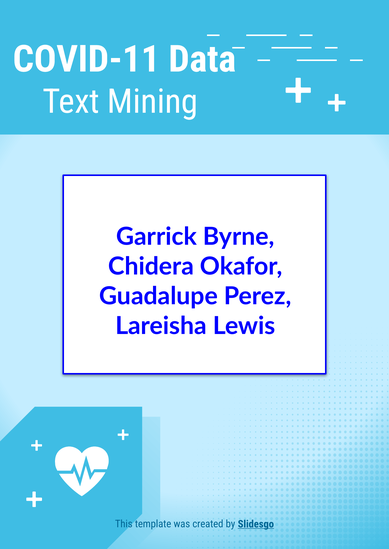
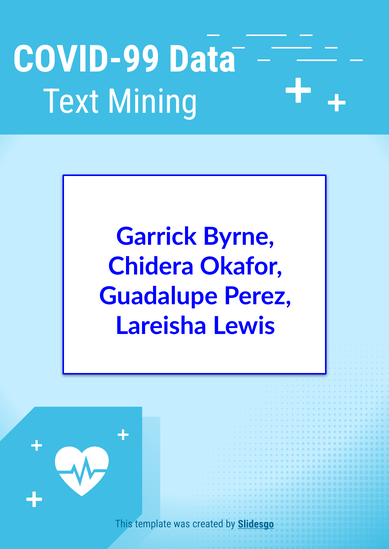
COVID-11: COVID-11 -> COVID-99
